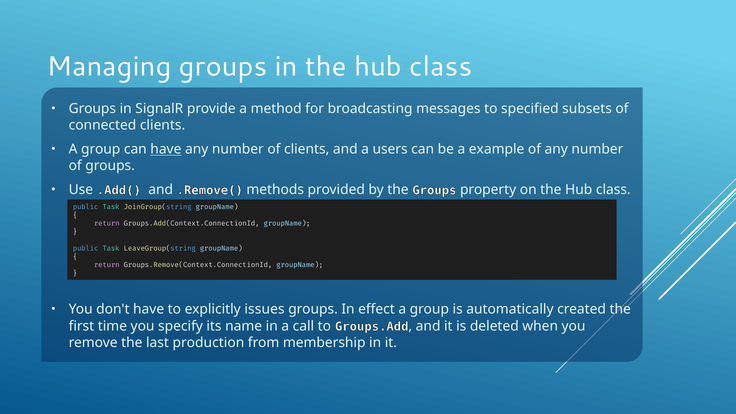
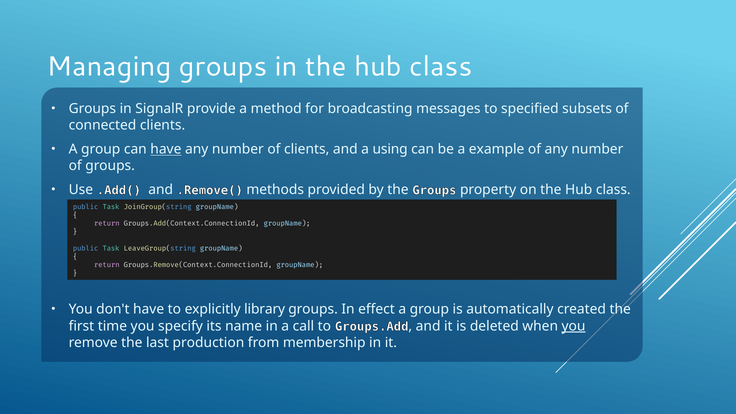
users: users -> using
issues: issues -> library
you at (574, 326) underline: none -> present
